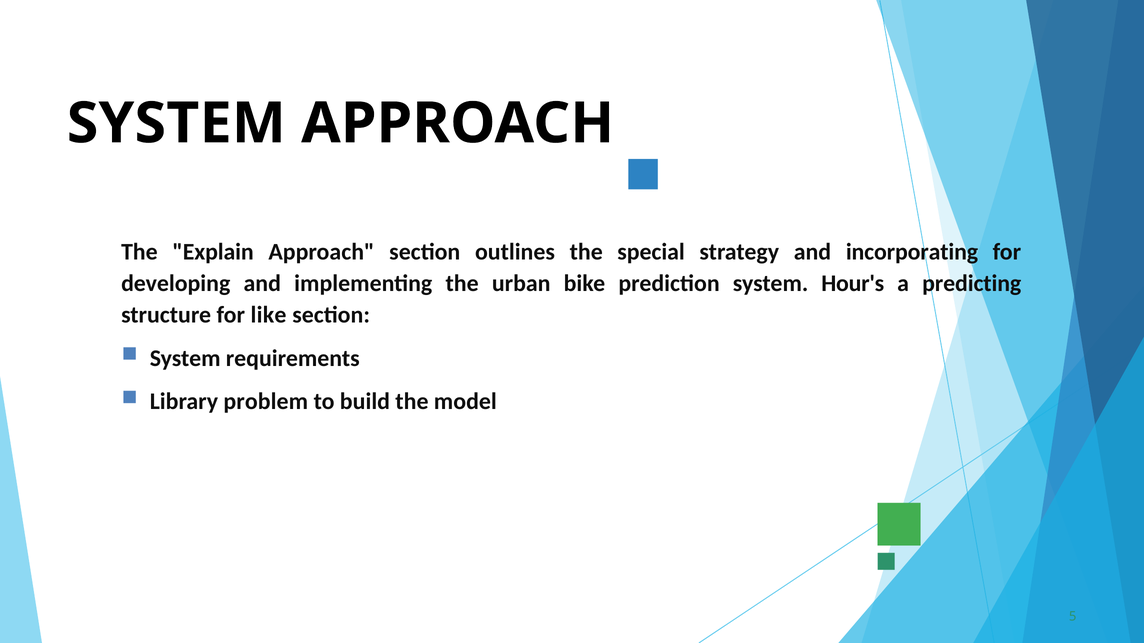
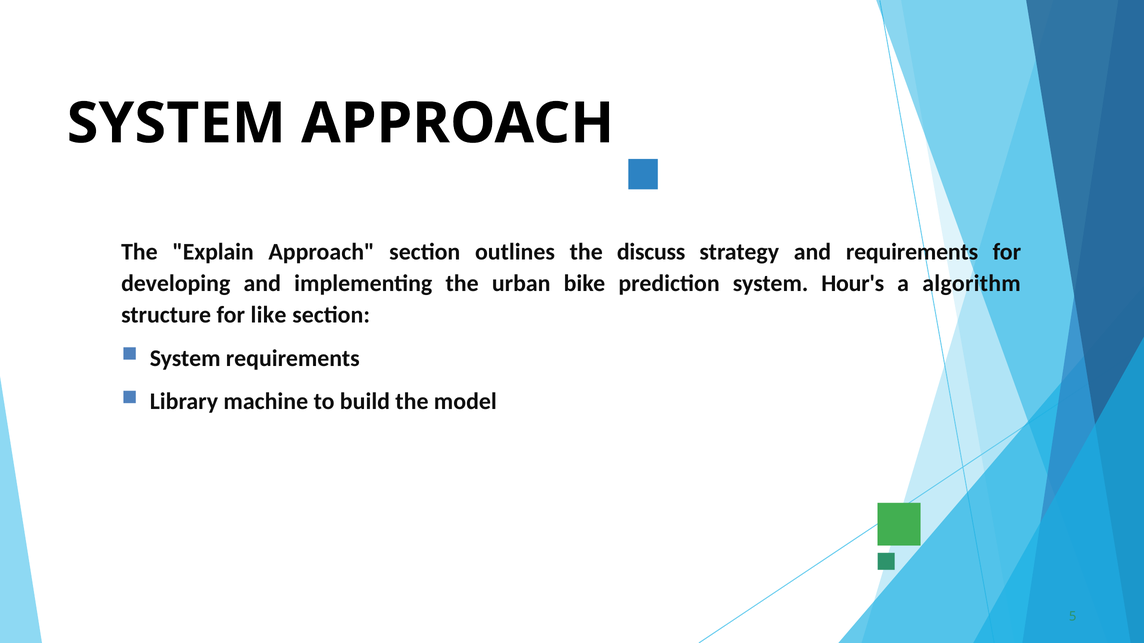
special: special -> discuss
and incorporating: incorporating -> requirements
predicting: predicting -> algorithm
problem: problem -> machine
